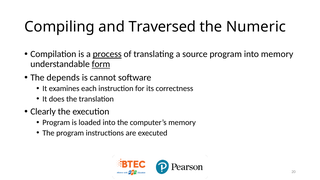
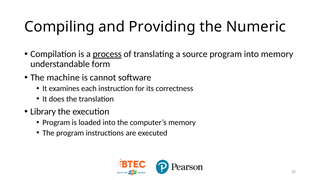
Traversed: Traversed -> Providing
form underline: present -> none
depends: depends -> machine
Clearly: Clearly -> Library
